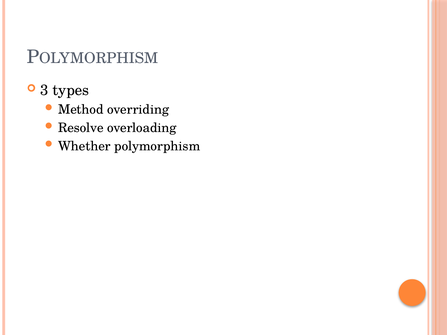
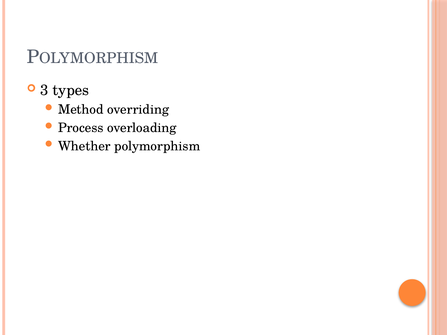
Resolve: Resolve -> Process
